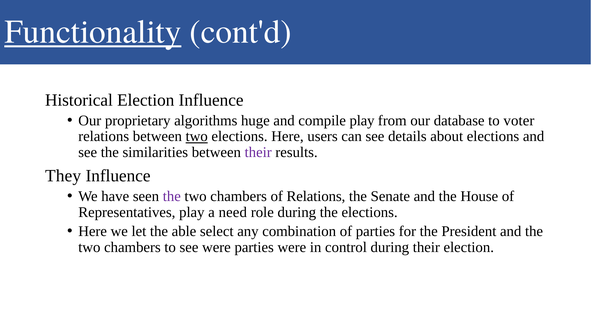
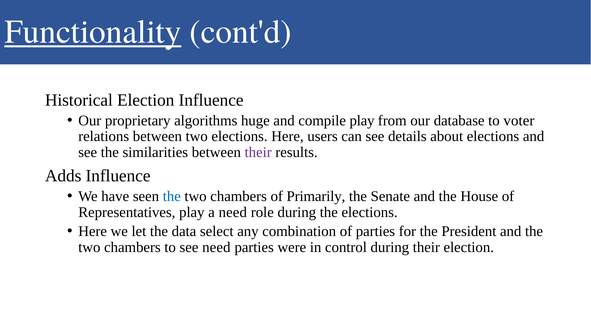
two at (197, 136) underline: present -> none
They: They -> Adds
the at (172, 196) colour: purple -> blue
of Relations: Relations -> Primarily
able: able -> data
see were: were -> need
